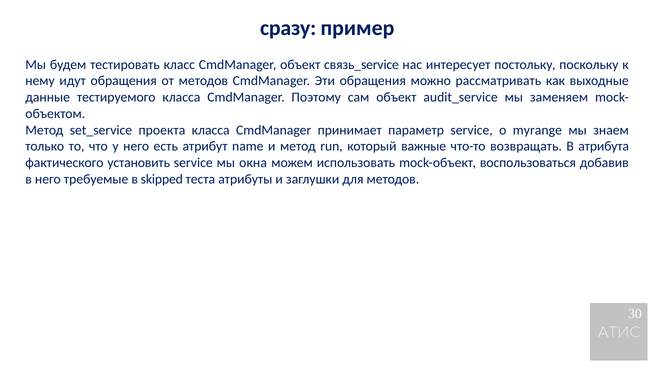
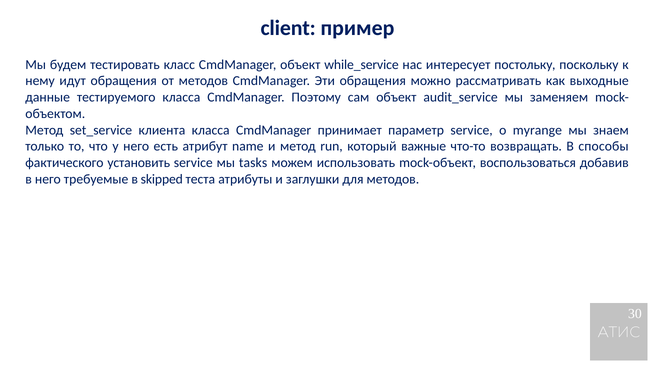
сразу: сразу -> client
связь_service: связь_service -> while_service
проекта: проекта -> клиента
атрибута: атрибута -> способы
окна: окна -> tasks
